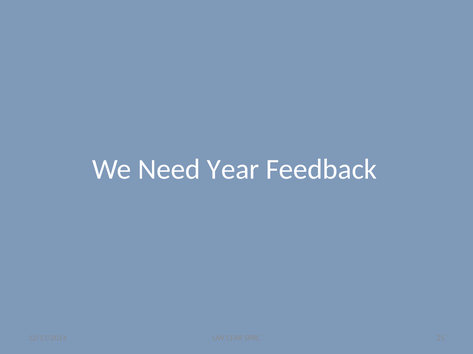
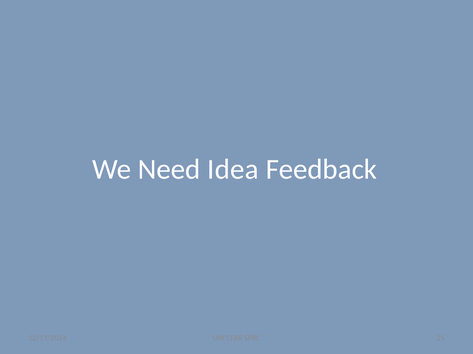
Year: Year -> Idea
